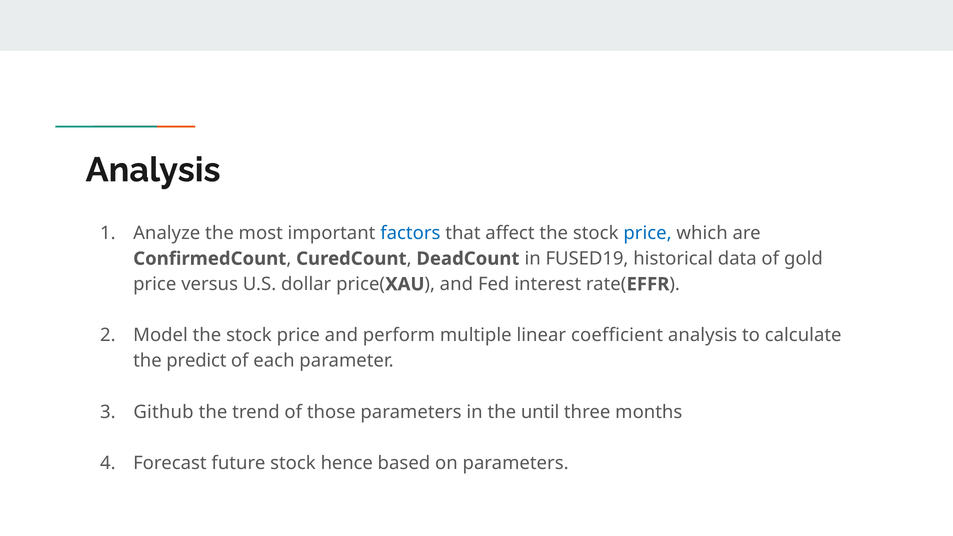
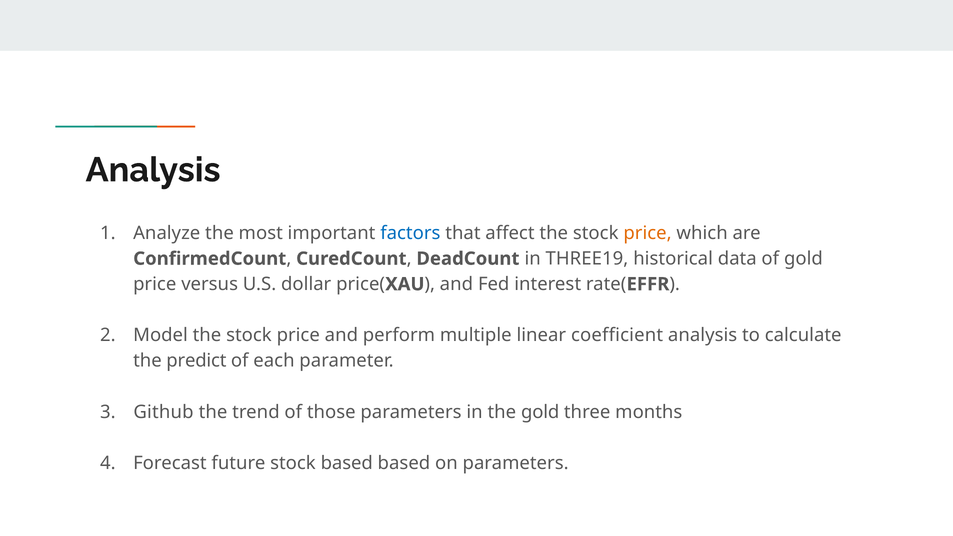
price at (648, 233) colour: blue -> orange
FUSED19: FUSED19 -> THREE19
the until: until -> gold
stock hence: hence -> based
